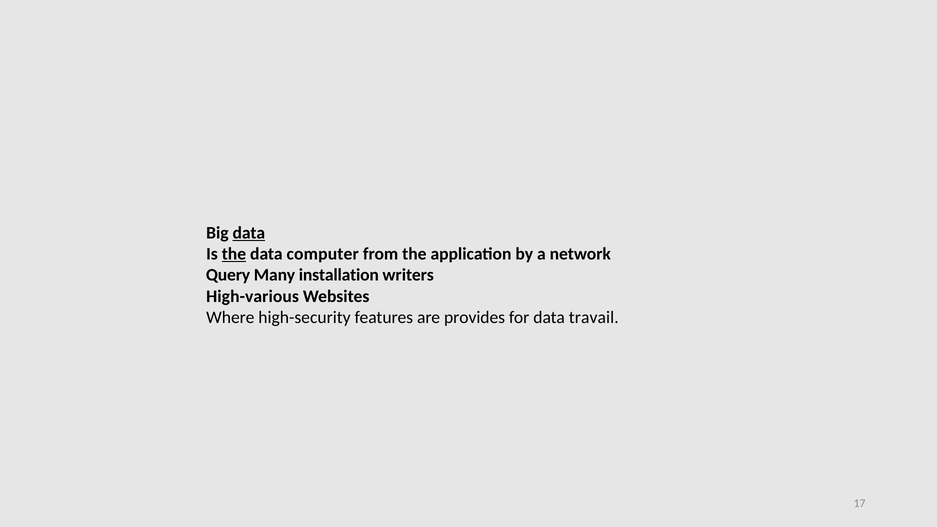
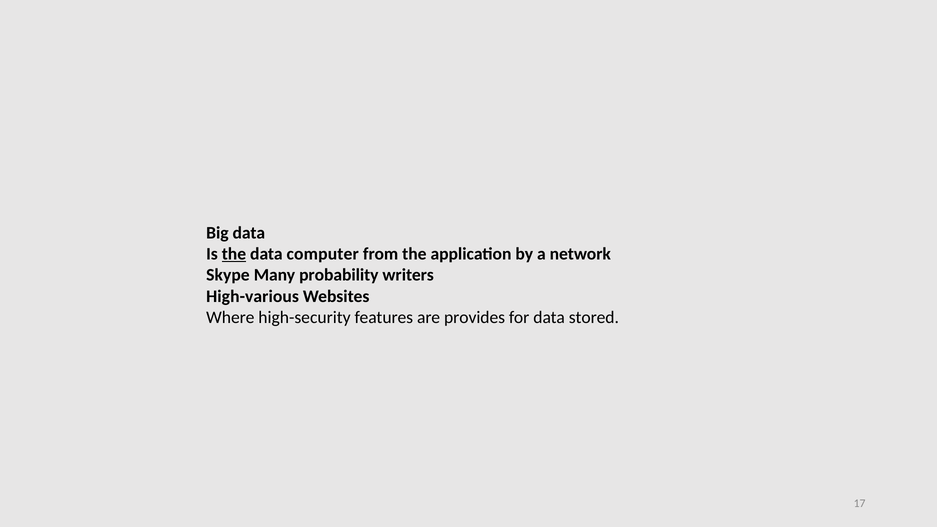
data at (249, 233) underline: present -> none
Query: Query -> Skype
installation: installation -> probability
travail: travail -> stored
